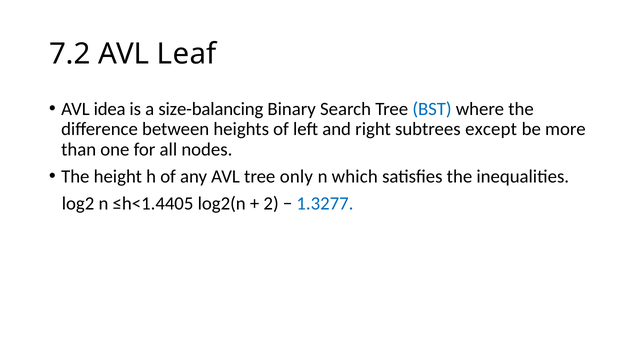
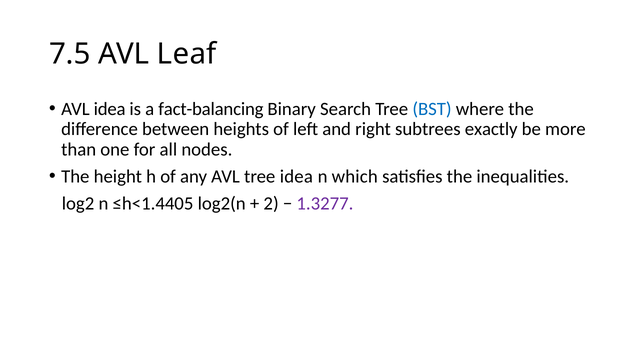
7.2: 7.2 -> 7.5
size-balancing: size-balancing -> fact-balancing
except: except -> exactly
tree only: only -> idea
1.3277 colour: blue -> purple
